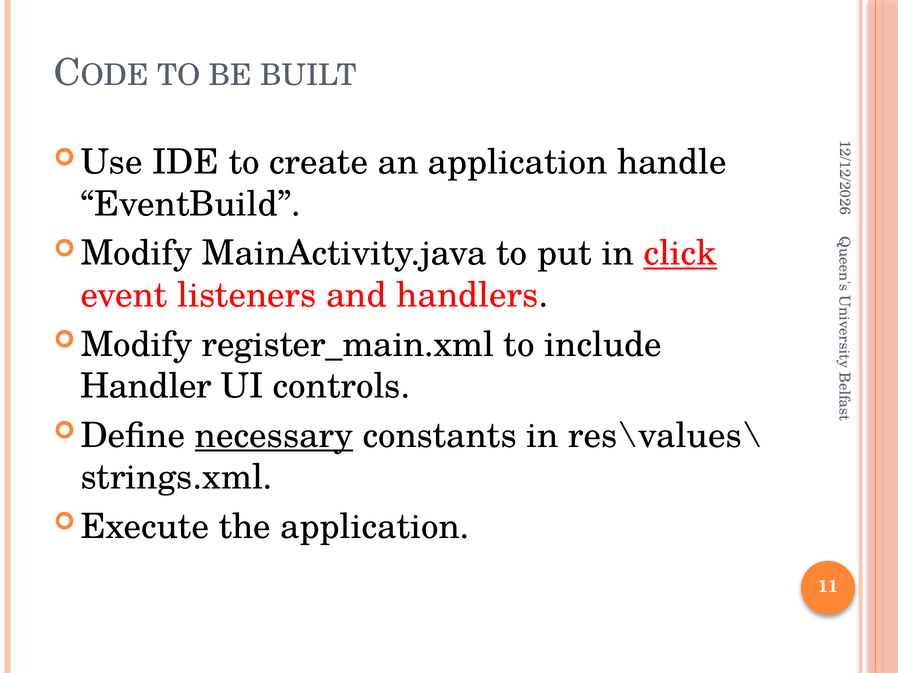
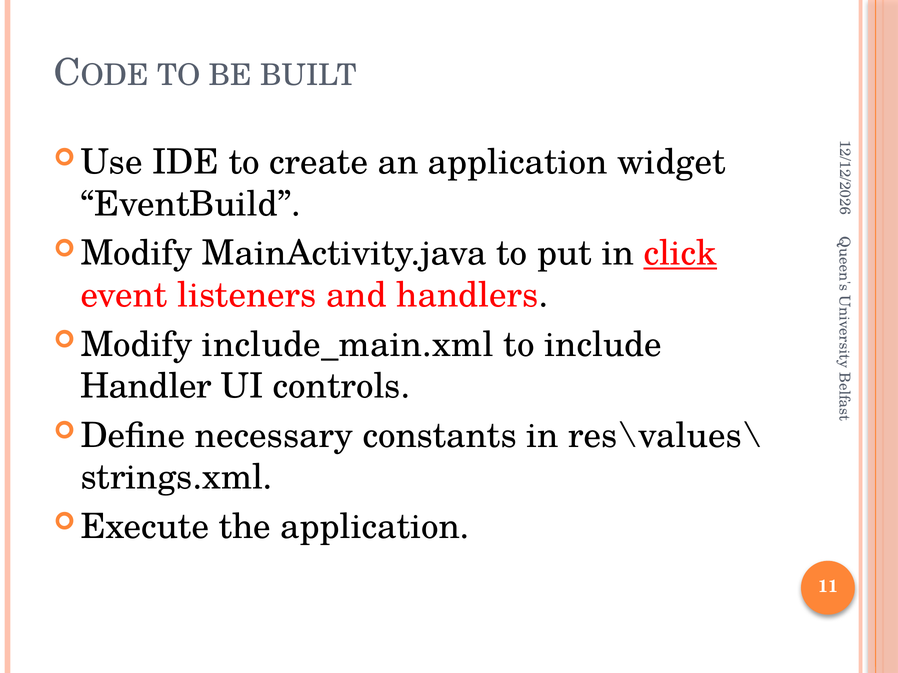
handle: handle -> widget
register_main.xml: register_main.xml -> include_main.xml
necessary underline: present -> none
